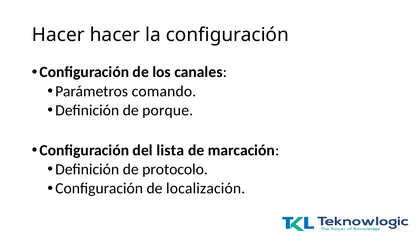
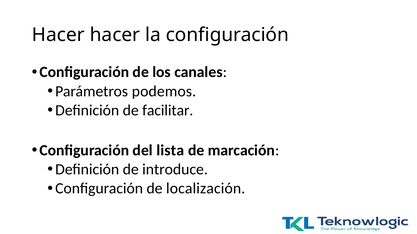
comando: comando -> podemos
porque: porque -> facilitar
protocolo: protocolo -> introduce
